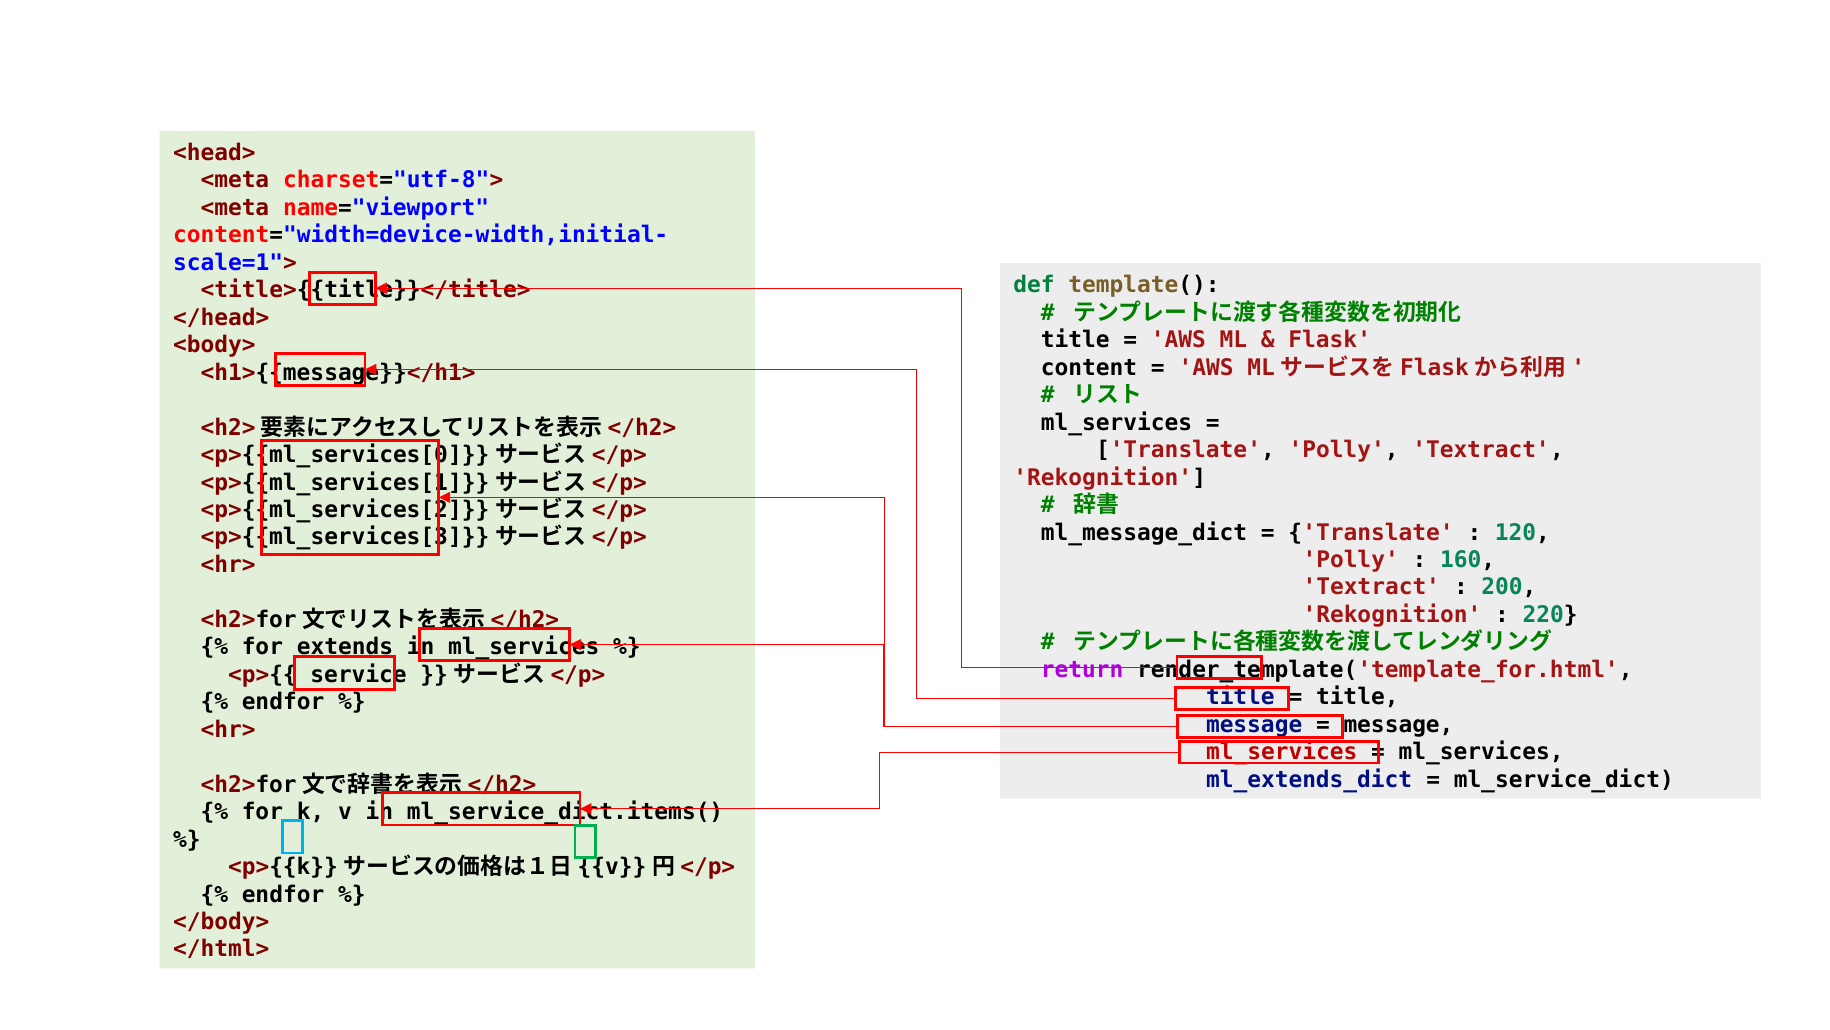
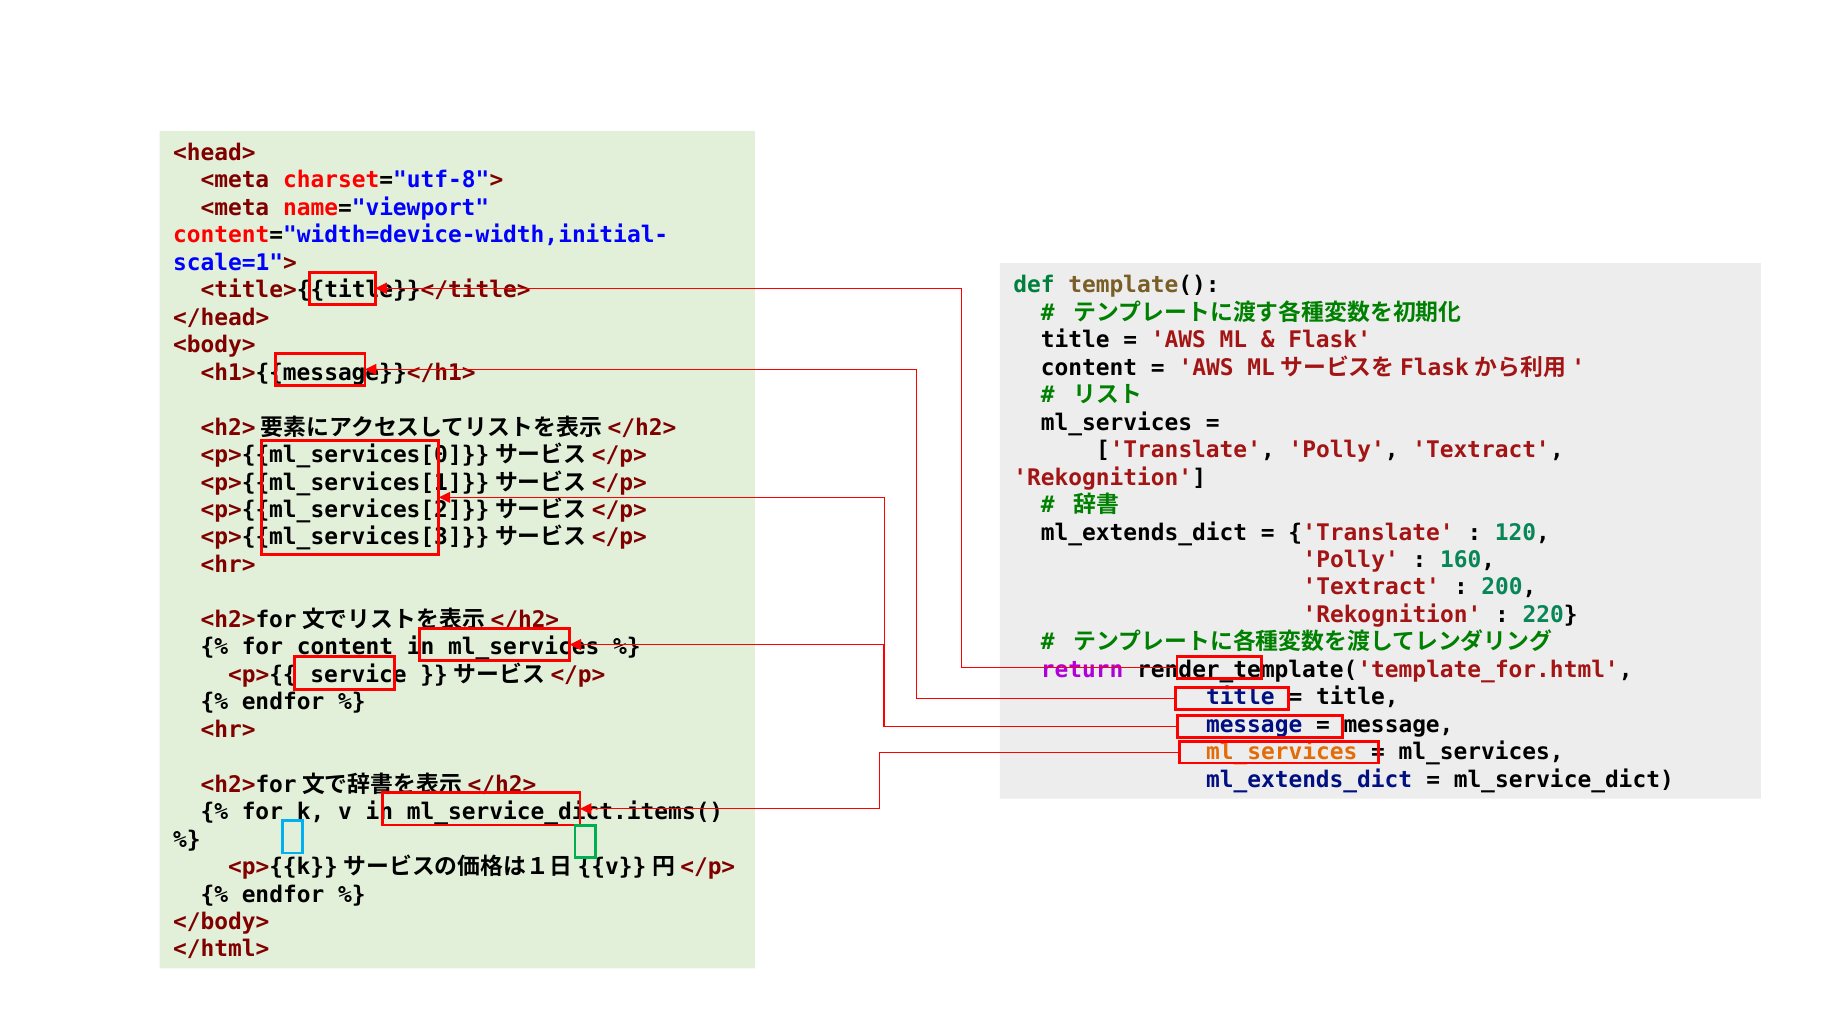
ml_message_dict at (1144, 532): ml_message_dict -> ml_extends_dict
for extends: extends -> content
ml_services at (1282, 752) colour: red -> orange
